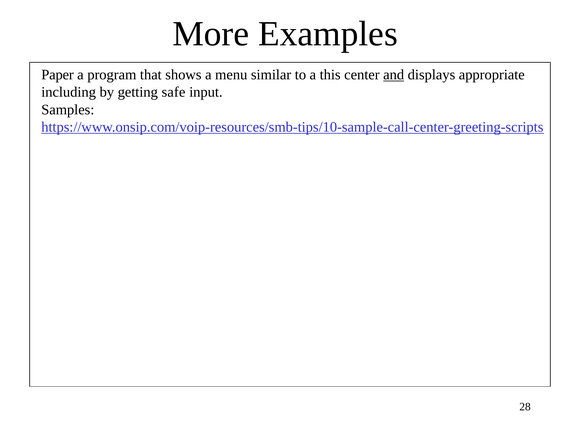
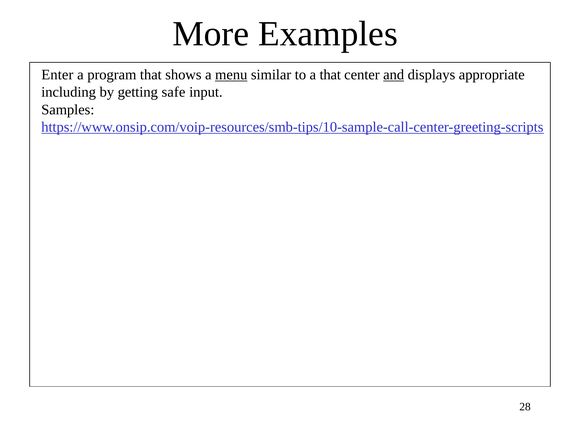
Paper: Paper -> Enter
menu underline: none -> present
a this: this -> that
